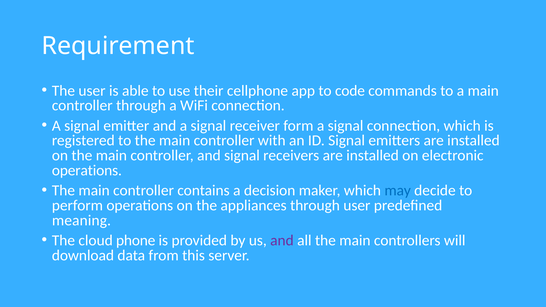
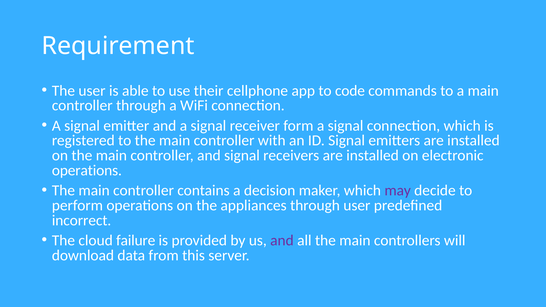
may colour: blue -> purple
meaning: meaning -> incorrect
phone: phone -> failure
